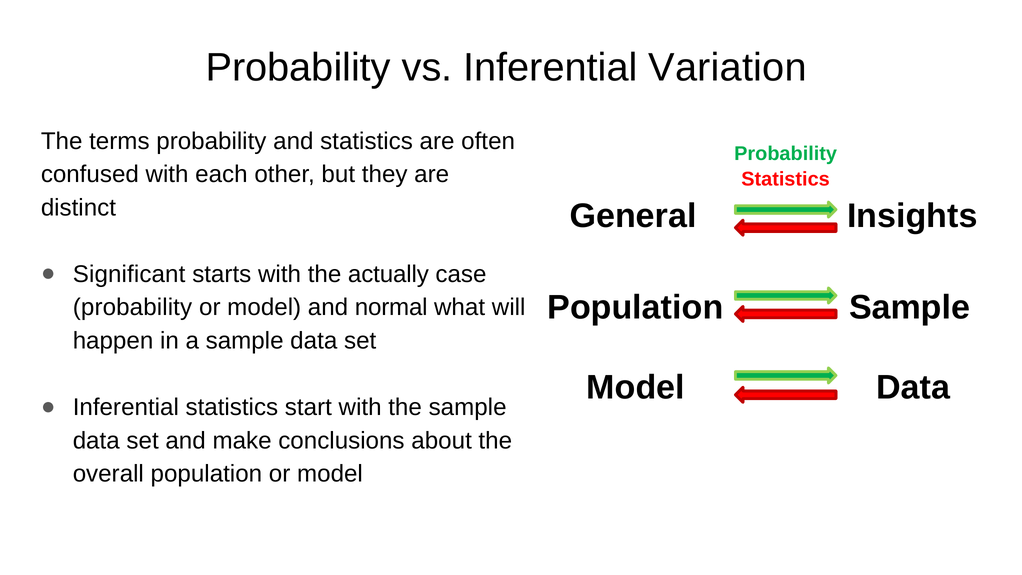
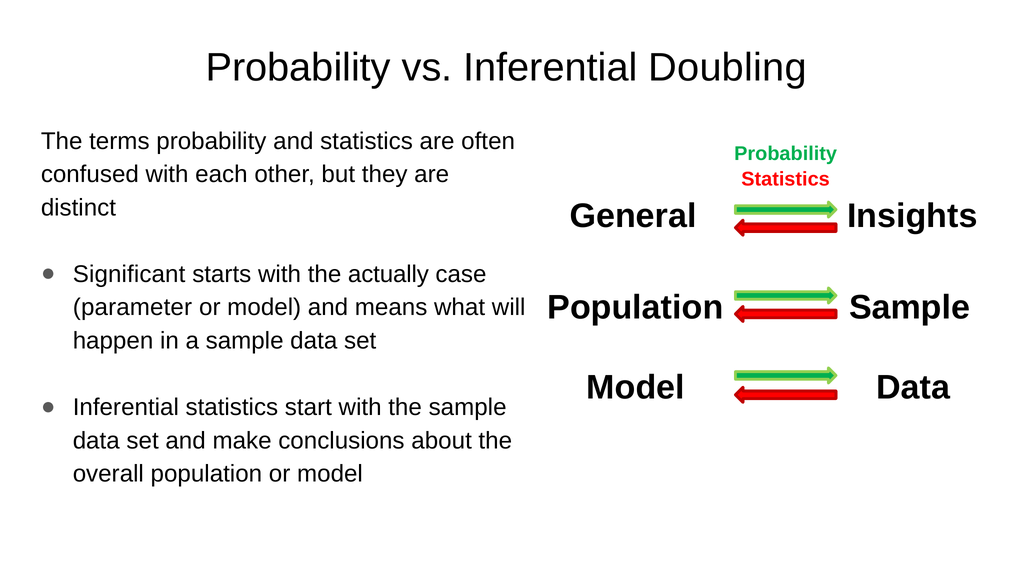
Variation: Variation -> Doubling
probability at (132, 307): probability -> parameter
normal: normal -> means
